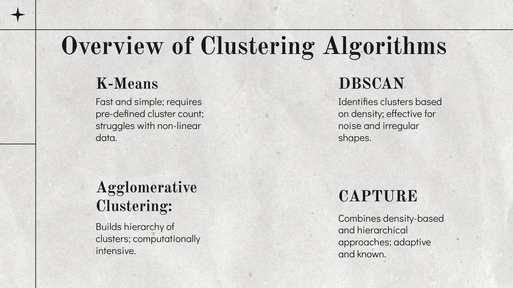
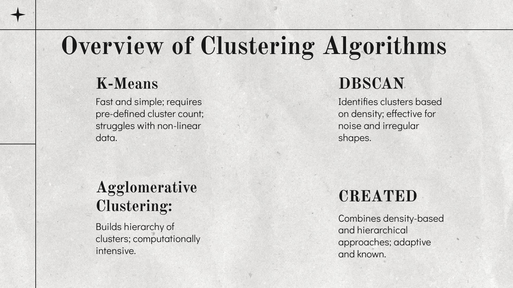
CAPTURE: CAPTURE -> CREATED
